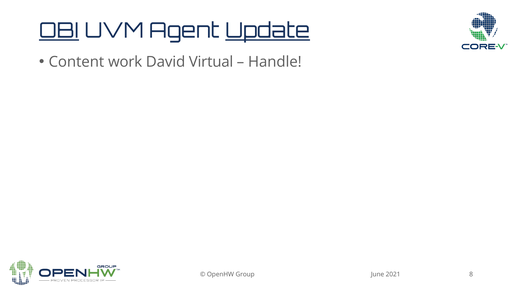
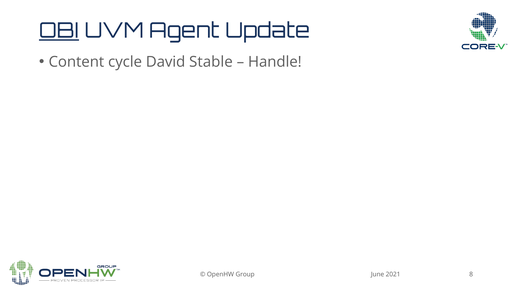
Update underline: present -> none
work: work -> cycle
Virtual: Virtual -> Stable
